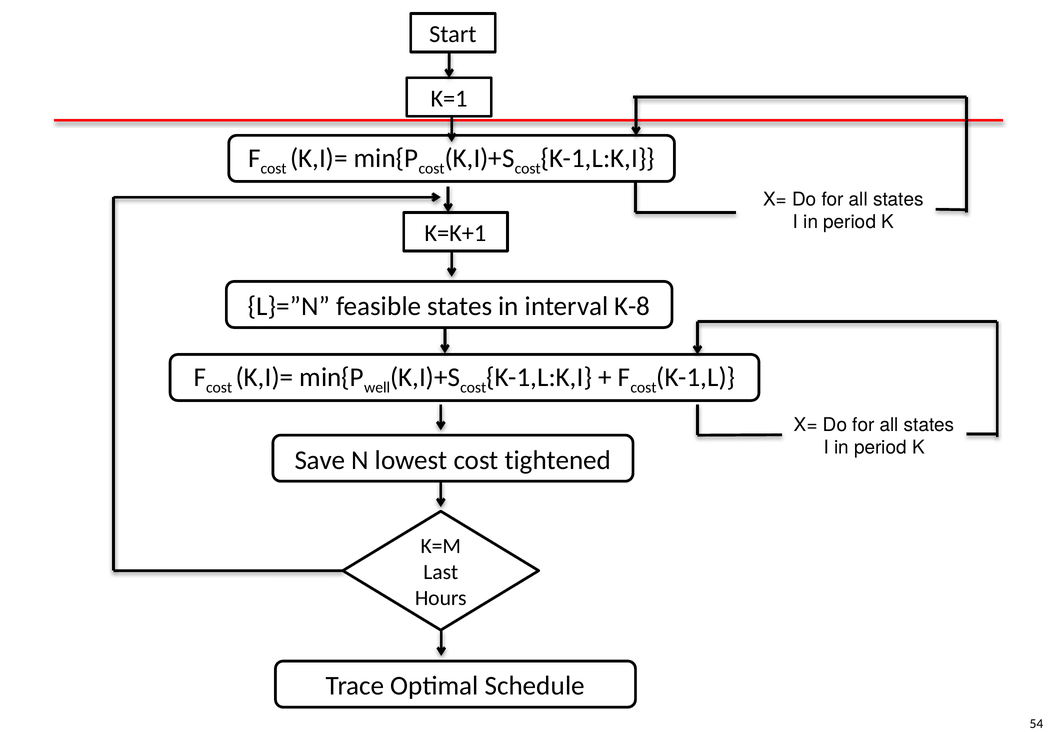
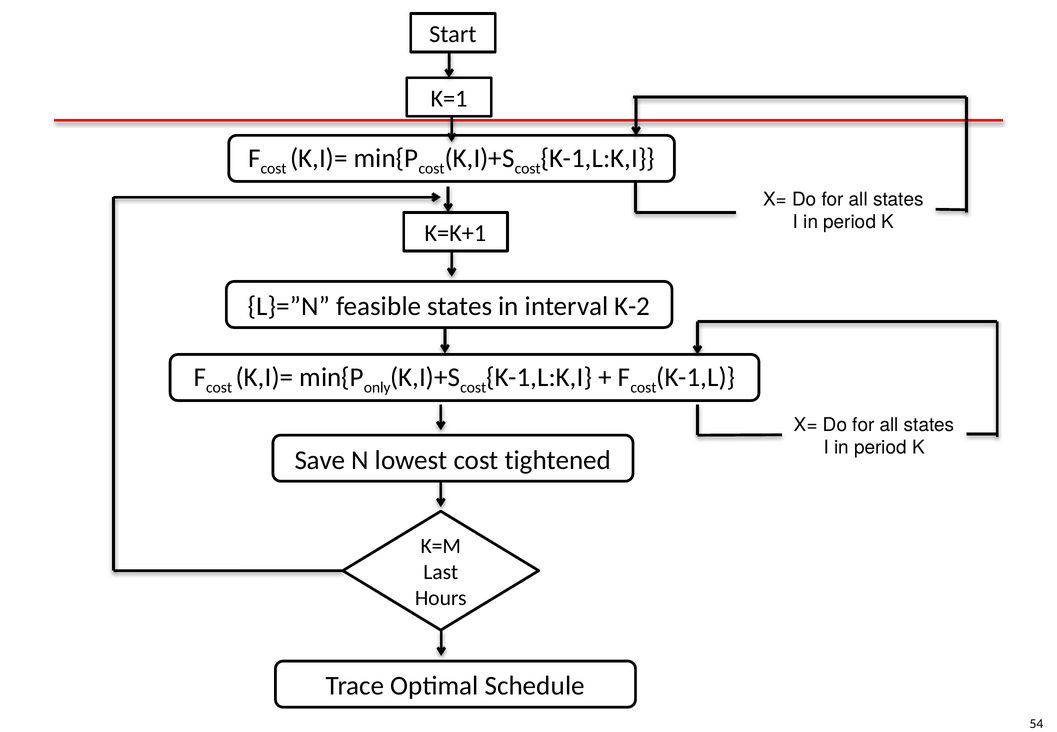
K-8: K-8 -> K-2
well: well -> only
